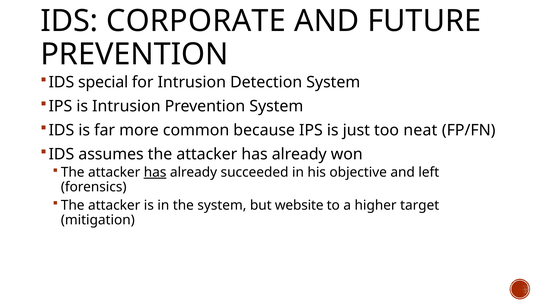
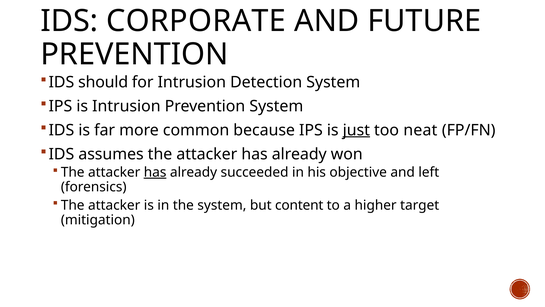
special: special -> should
just underline: none -> present
website: website -> content
